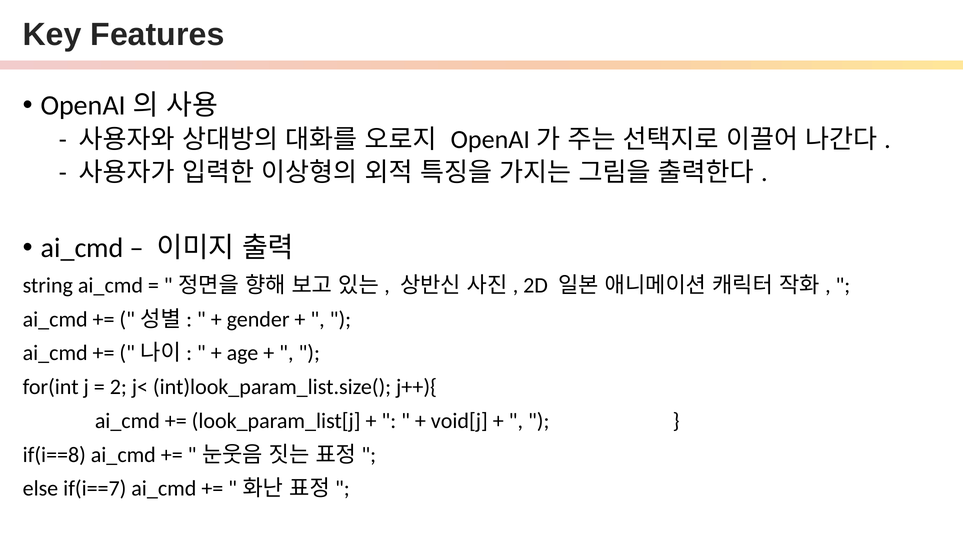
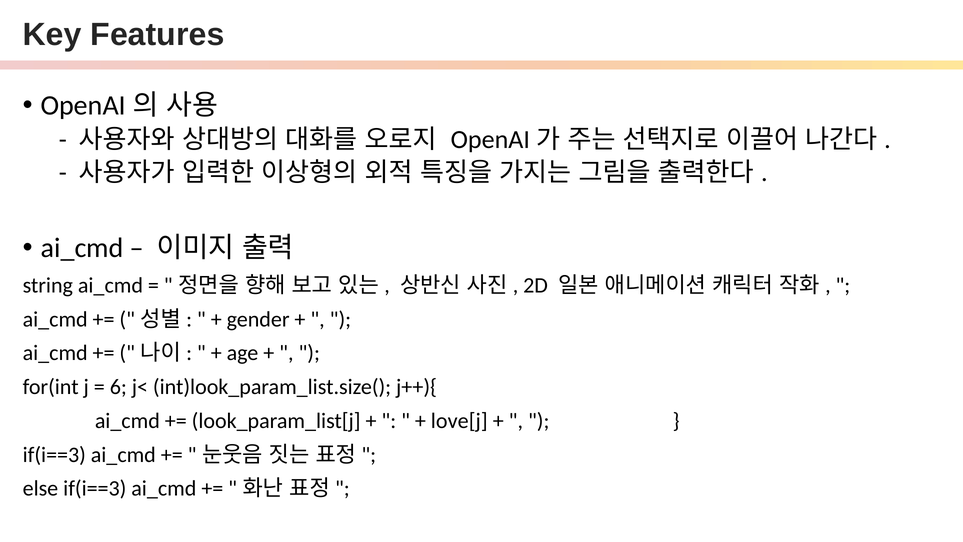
2: 2 -> 6
void[j: void[j -> love[j
if(i==8 at (54, 455): if(i==8 -> if(i==3
else if(i==7: if(i==7 -> if(i==3
